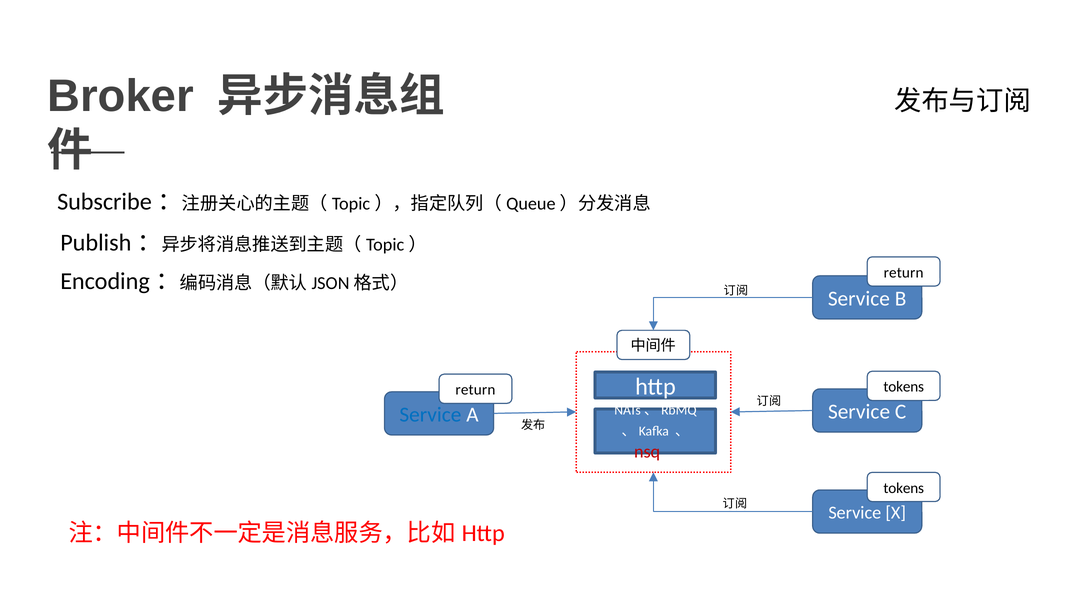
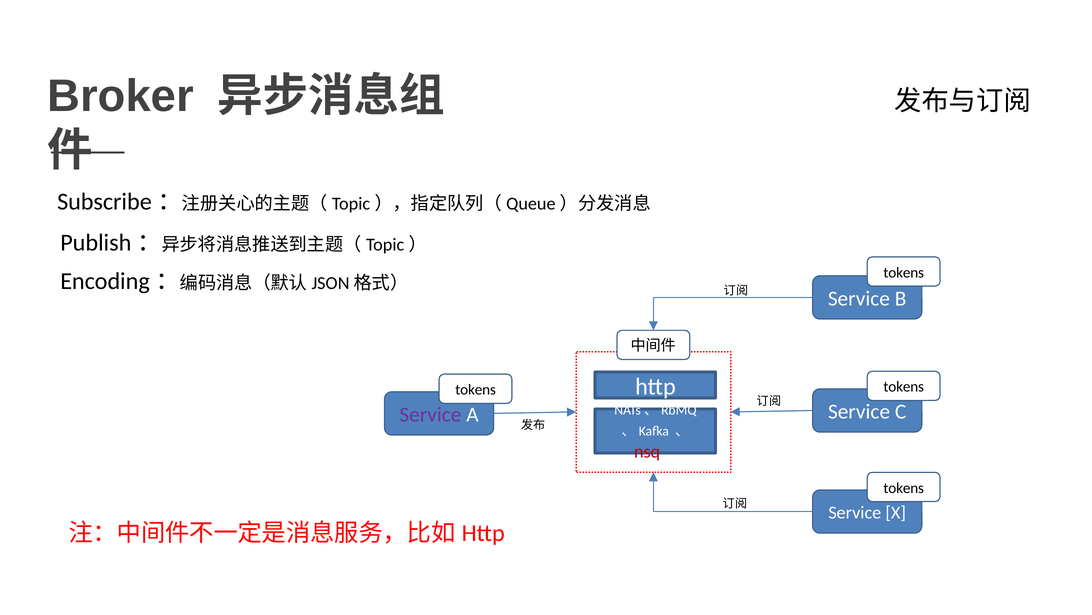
return at (904, 272): return -> tokens
return at (475, 389): return -> tokens
Service at (430, 414) colour: blue -> purple
